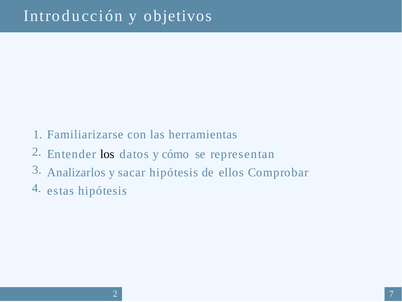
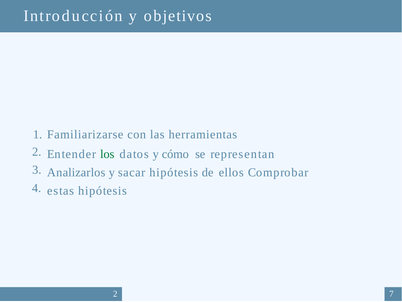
los colour: black -> green
